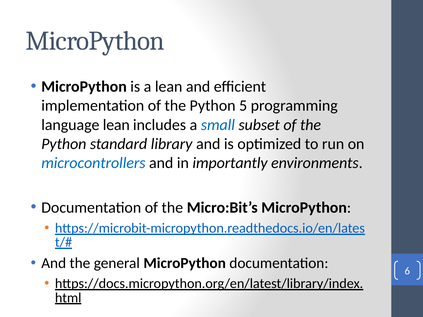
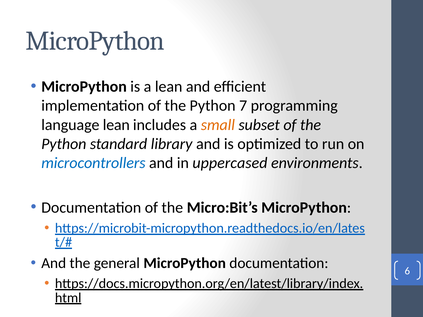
5: 5 -> 7
small colour: blue -> orange
importantly: importantly -> uppercased
